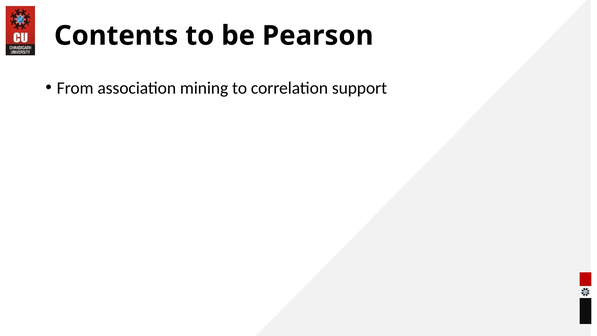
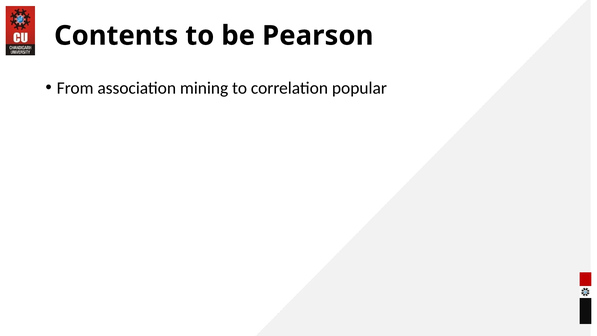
support: support -> popular
